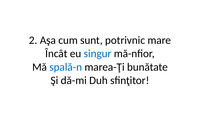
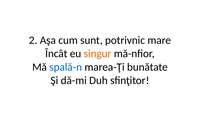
singur colour: blue -> orange
